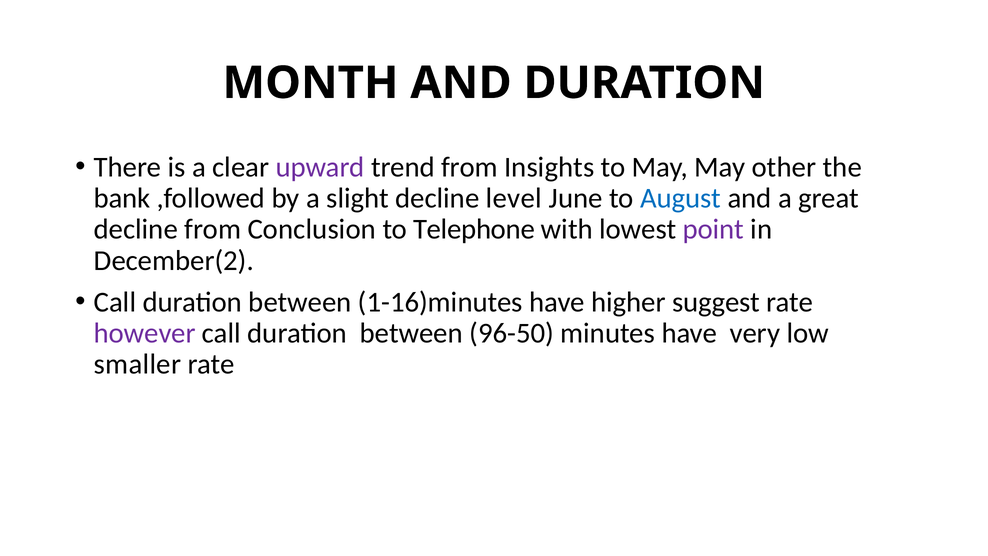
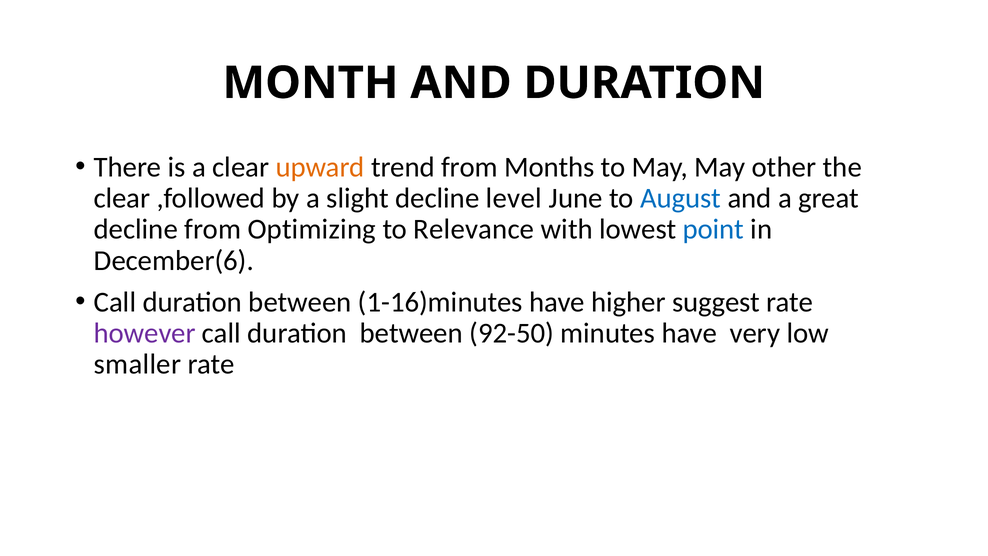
upward colour: purple -> orange
Insights: Insights -> Months
bank at (122, 198): bank -> clear
Conclusion: Conclusion -> Optimizing
Telephone: Telephone -> Relevance
point colour: purple -> blue
December(2: December(2 -> December(6
96-50: 96-50 -> 92-50
